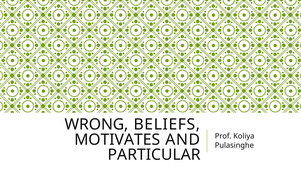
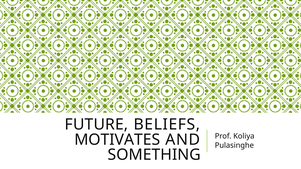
WRONG: WRONG -> FUTURE
PARTICULAR: PARTICULAR -> SOMETHING
